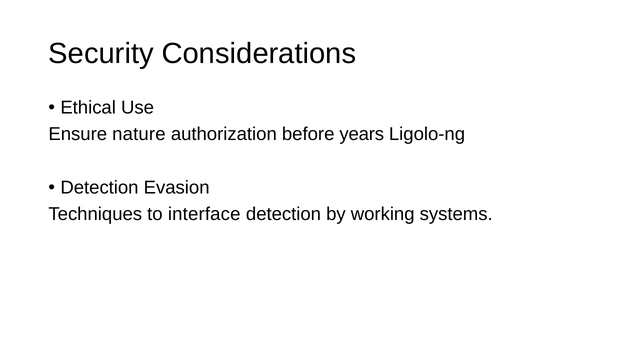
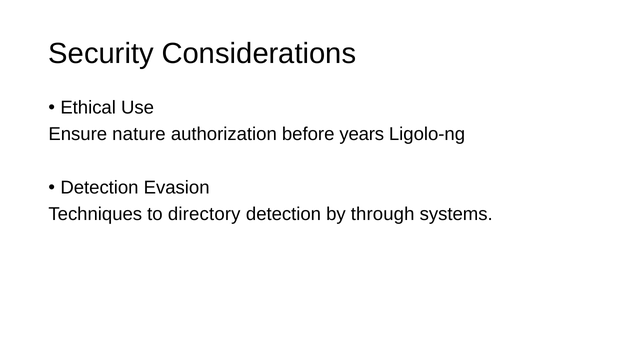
interface: interface -> directory
working: working -> through
